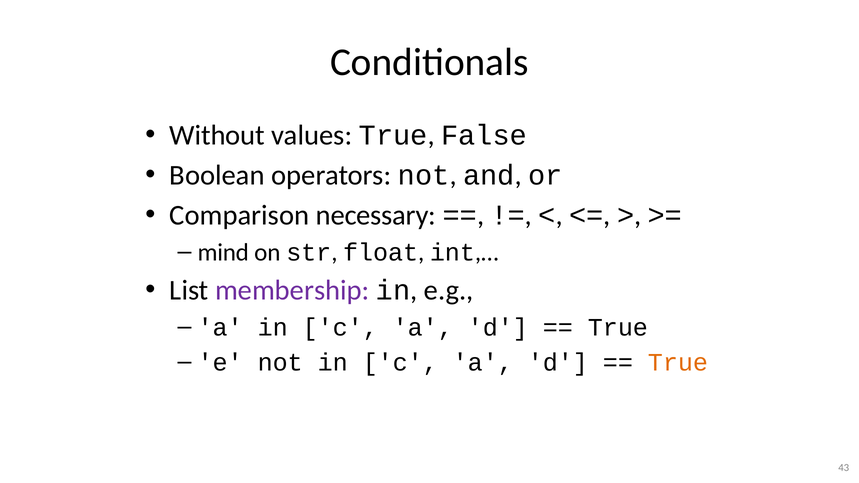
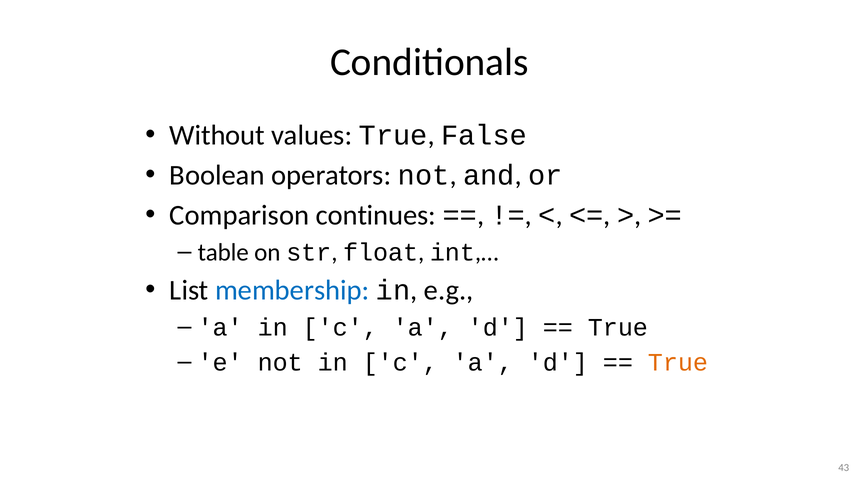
necessary: necessary -> continues
mind: mind -> table
membership colour: purple -> blue
